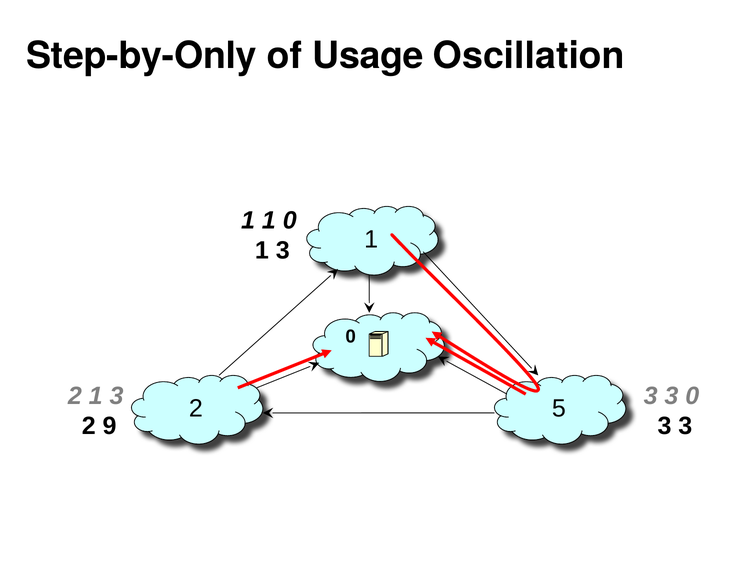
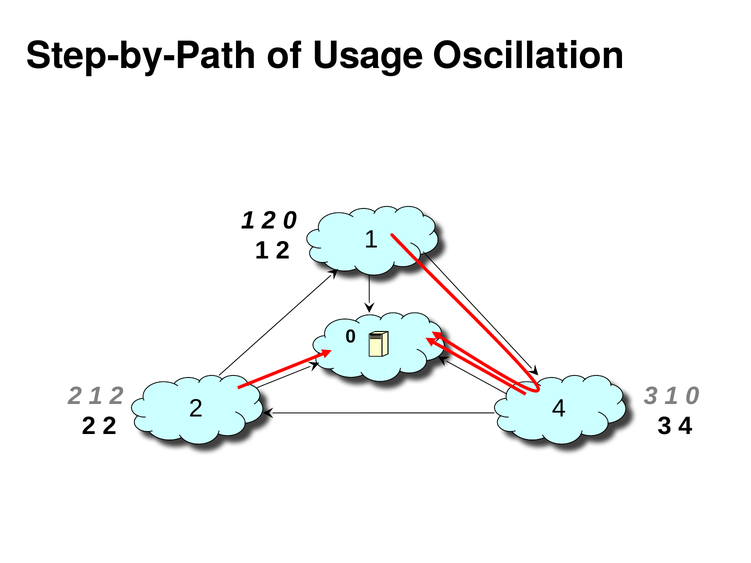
Step-by-Only: Step-by-Only -> Step-by-Path
1 at (269, 221): 1 -> 2
3 at (283, 251): 3 -> 2
2 1 3: 3 -> 2
3 at (671, 396): 3 -> 1
2 5: 5 -> 4
9 at (110, 426): 9 -> 2
3 at (685, 426): 3 -> 4
